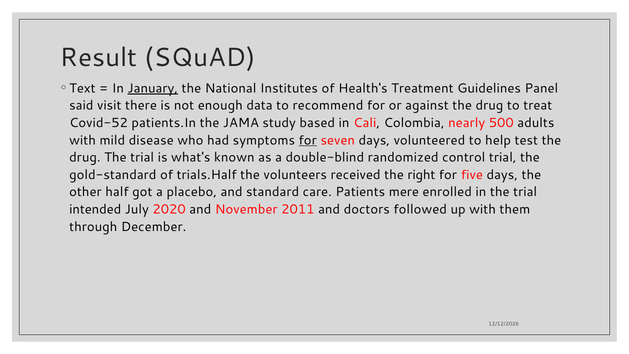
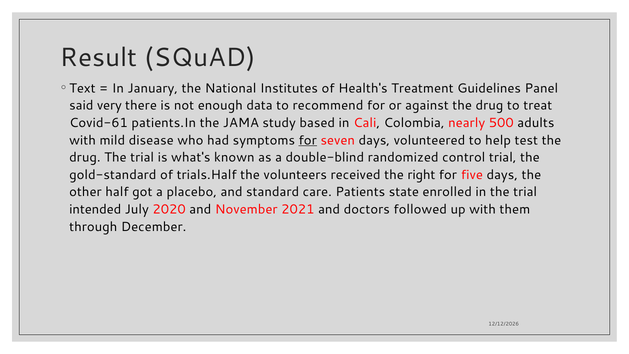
January underline: present -> none
visit: visit -> very
Covid-52: Covid-52 -> Covid-61
mere: mere -> state
2011: 2011 -> 2021
